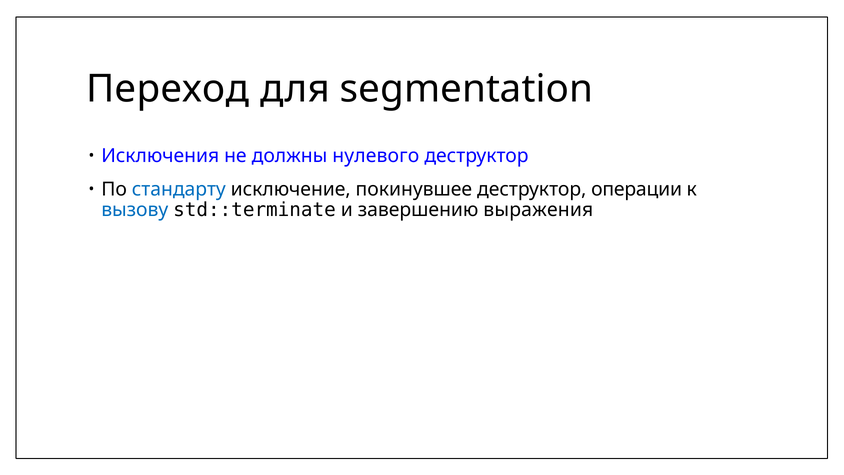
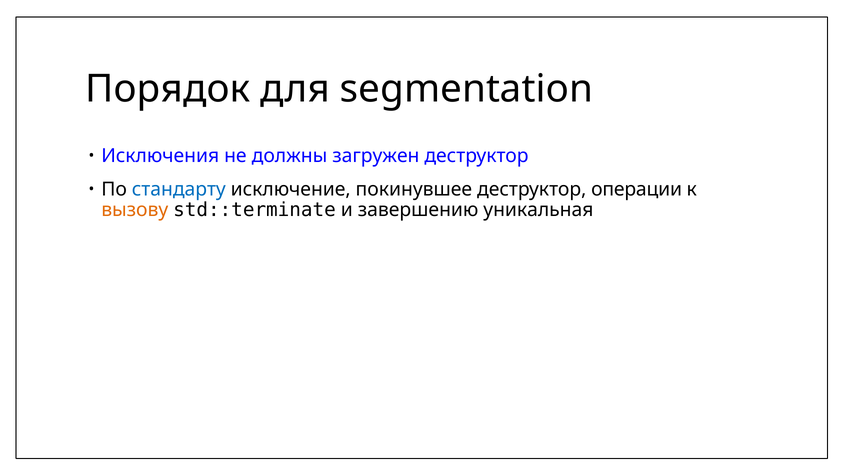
Переход: Переход -> Порядок
нулевого: нулевого -> загружен
вызову colour: blue -> orange
выражения: выражения -> уникальная
